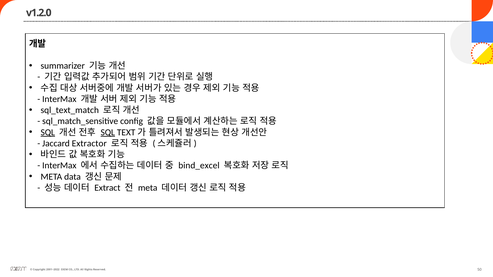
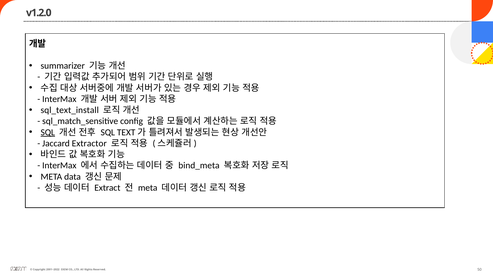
sql_text_match: sql_text_match -> sql_text_install
SQL at (108, 132) underline: present -> none
bind_excel: bind_excel -> bind_meta
